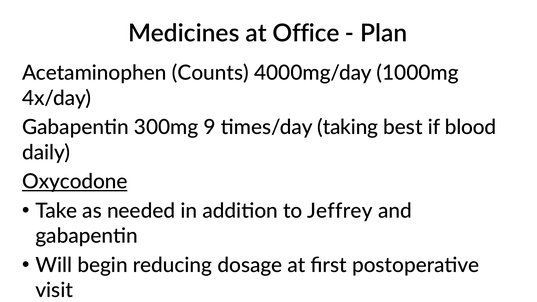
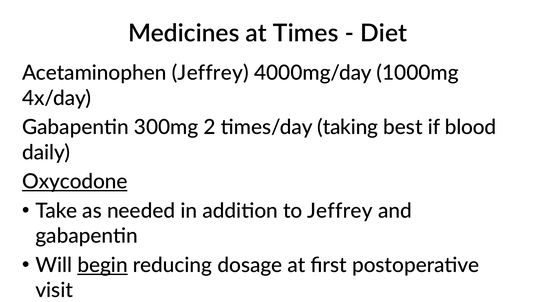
Office: Office -> Times
Plan: Plan -> Diet
Acetaminophen Counts: Counts -> Jeffrey
9: 9 -> 2
begin underline: none -> present
